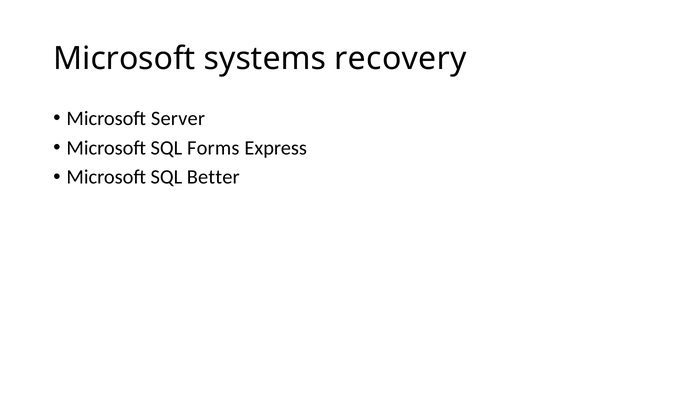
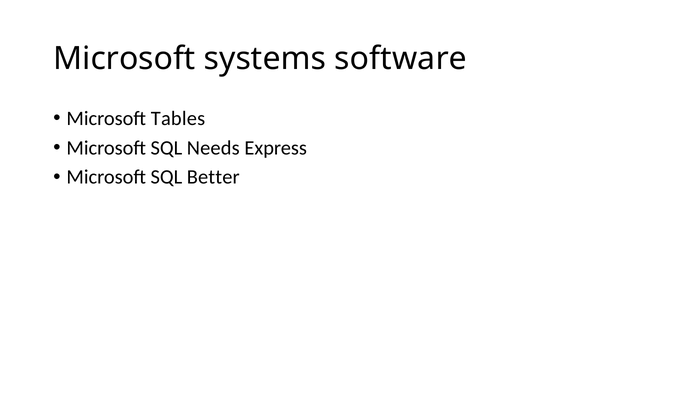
recovery: recovery -> software
Server: Server -> Tables
Forms: Forms -> Needs
